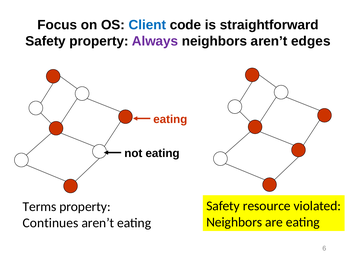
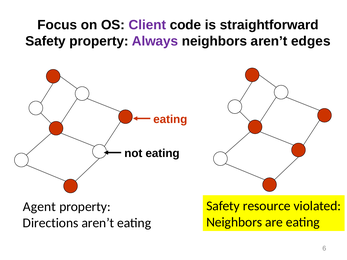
Client colour: blue -> purple
Terms: Terms -> Agent
Continues: Continues -> Directions
